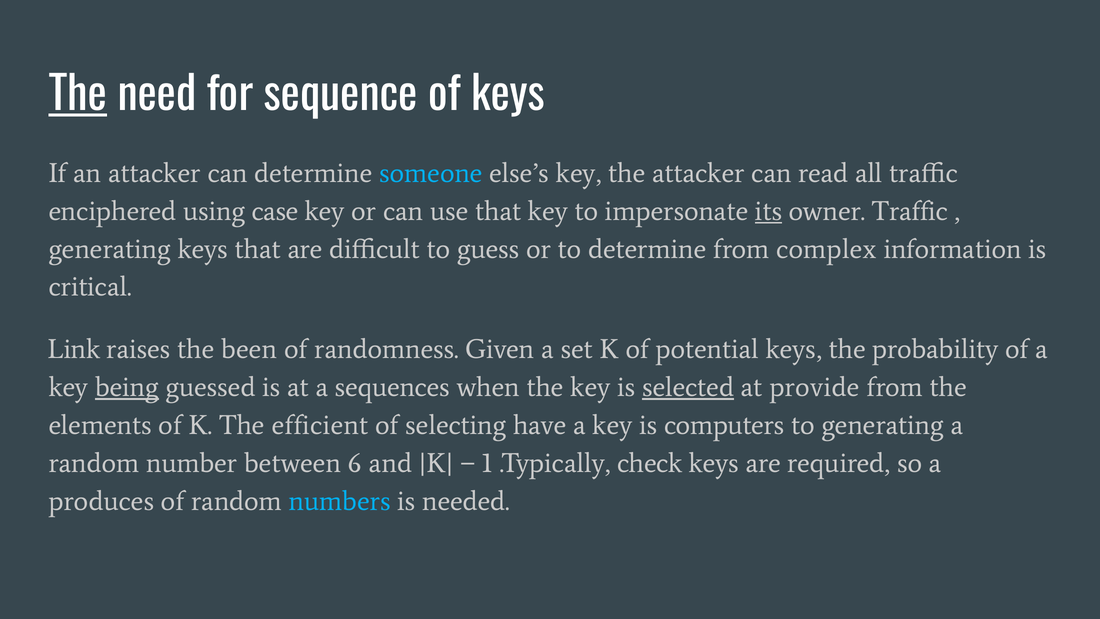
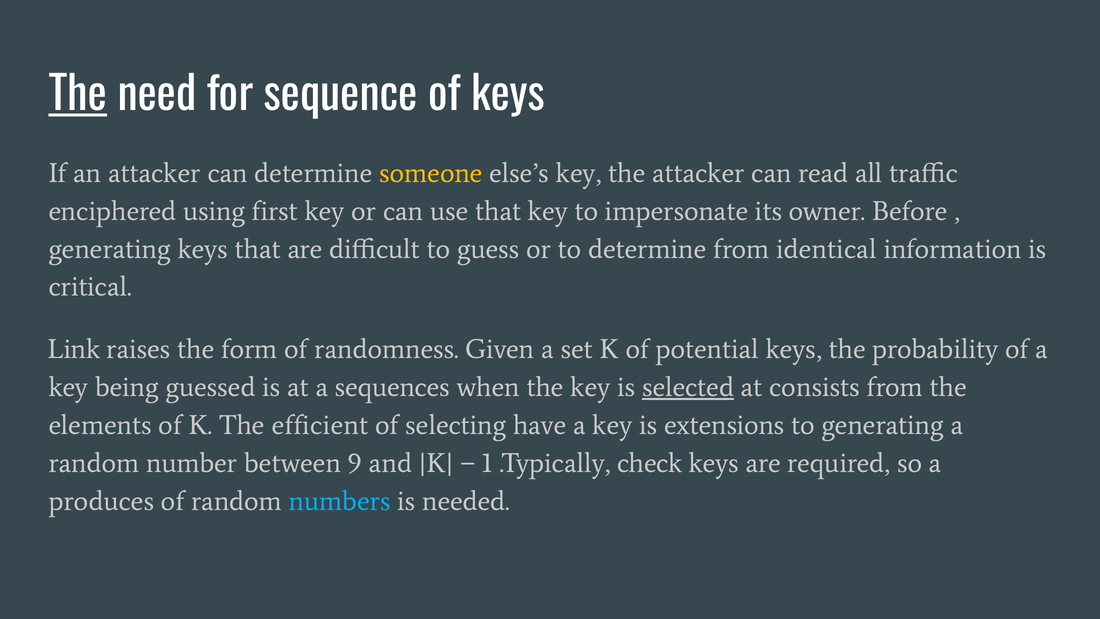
someone colour: light blue -> yellow
case: case -> first
its underline: present -> none
owner Traffic: Traffic -> Before
complex: complex -> identical
been: been -> form
being underline: present -> none
provide: provide -> consists
computers: computers -> extensions
6: 6 -> 9
